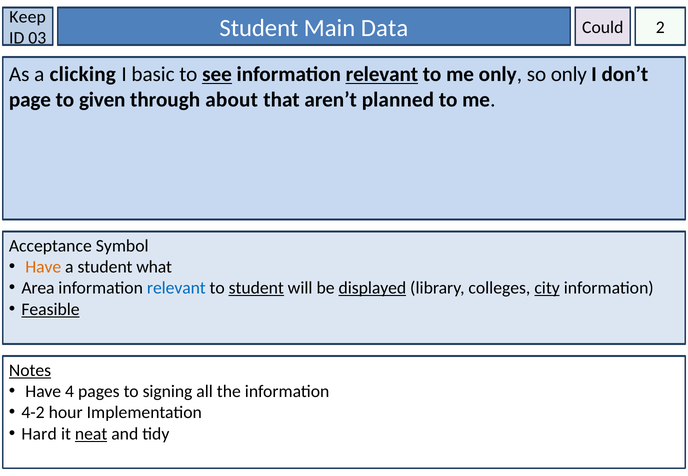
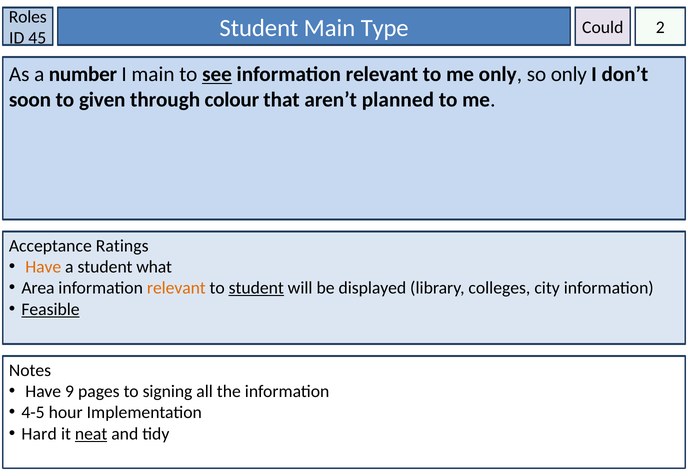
Keep: Keep -> Roles
03: 03 -> 45
Data: Data -> Type
clicking: clicking -> number
I basic: basic -> main
relevant at (382, 74) underline: present -> none
page: page -> soon
about: about -> colour
Symbol: Symbol -> Ratings
relevant at (176, 288) colour: blue -> orange
displayed underline: present -> none
city underline: present -> none
Notes underline: present -> none
4: 4 -> 9
4-2: 4-2 -> 4-5
